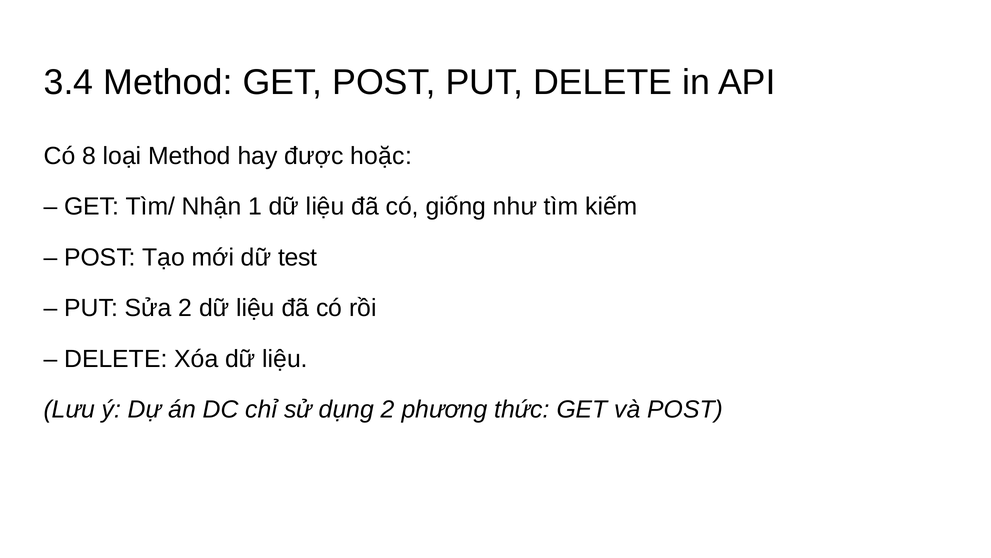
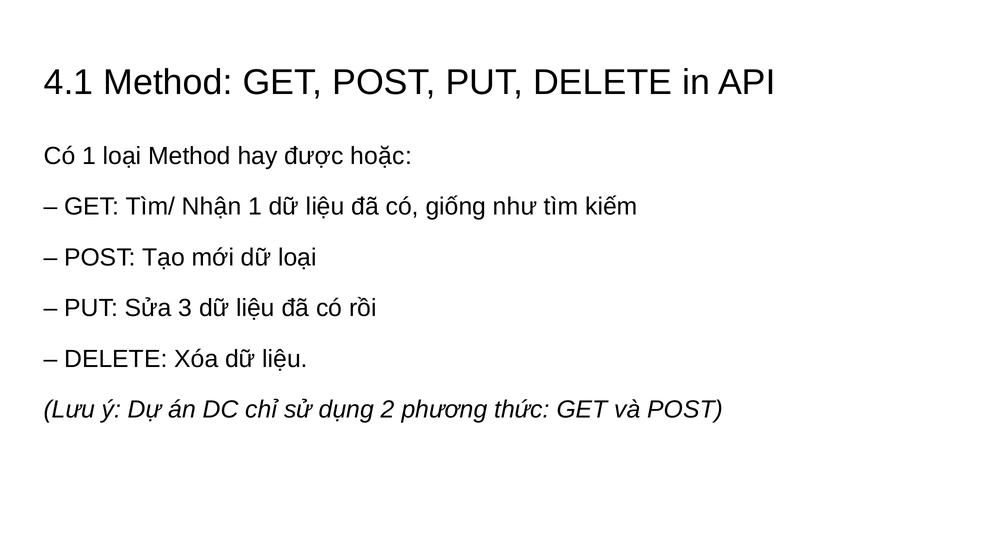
3.4: 3.4 -> 4.1
Có 8: 8 -> 1
dữ test: test -> loại
Sửa 2: 2 -> 3
